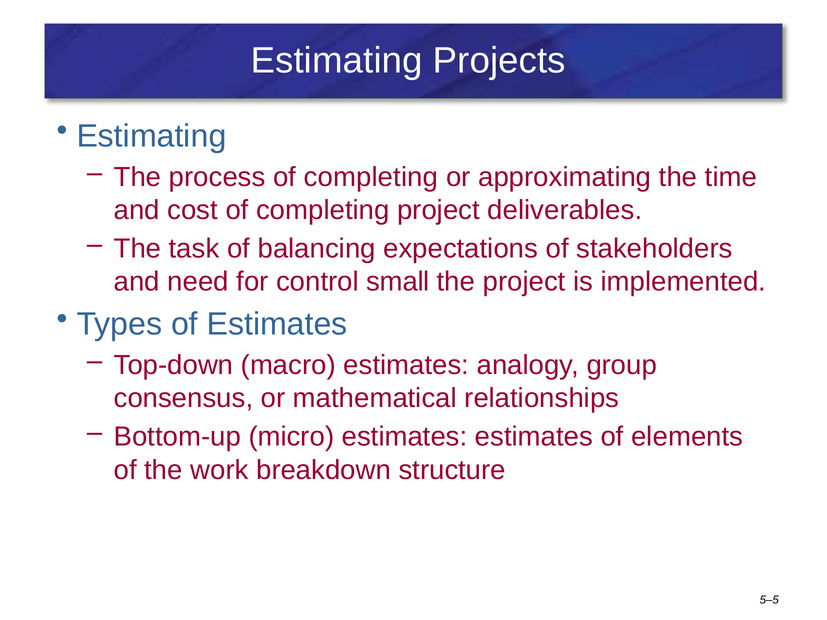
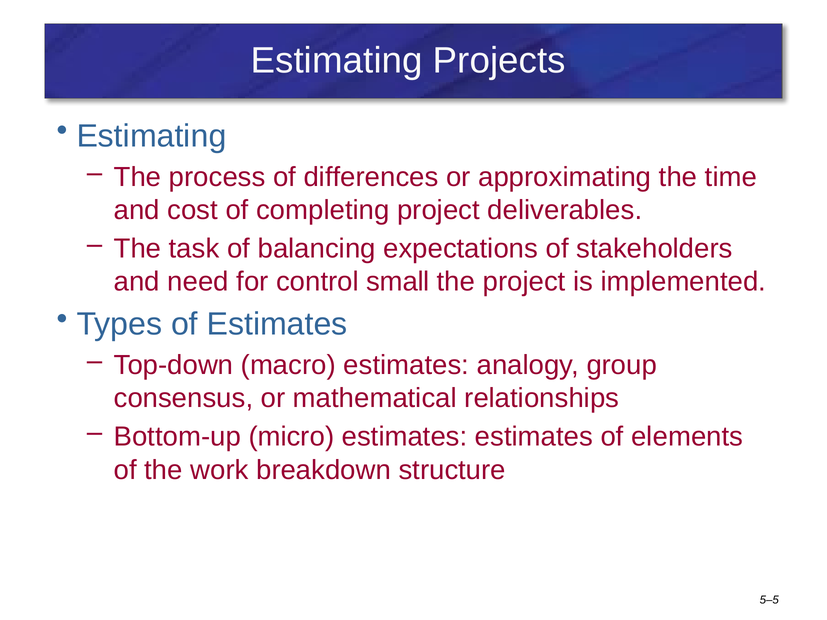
process of completing: completing -> differences
